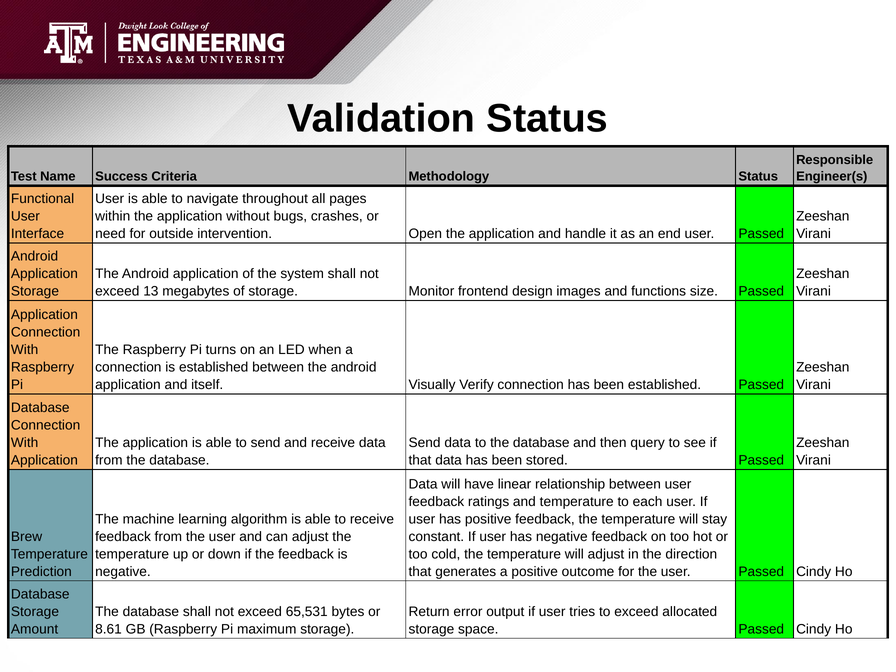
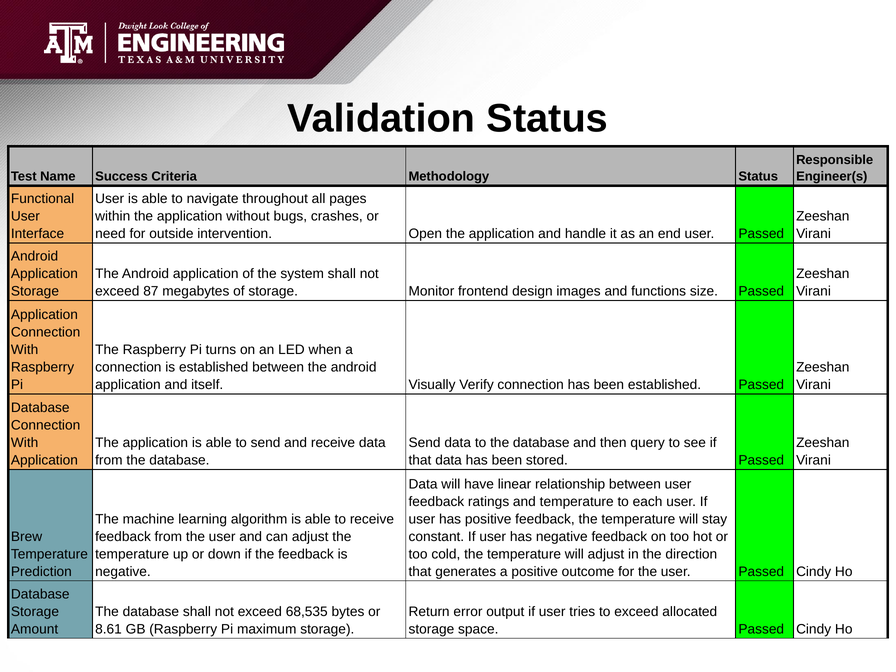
13: 13 -> 87
65,531: 65,531 -> 68,535
